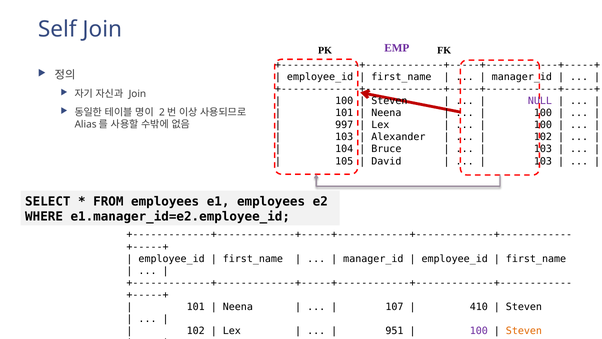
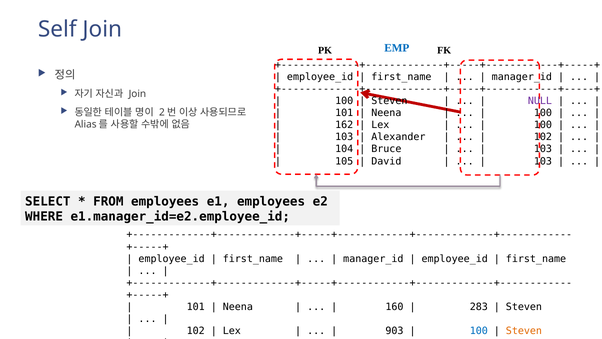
EMP colour: purple -> blue
997: 997 -> 162
107: 107 -> 160
410: 410 -> 283
951: 951 -> 903
100 at (479, 331) colour: purple -> blue
